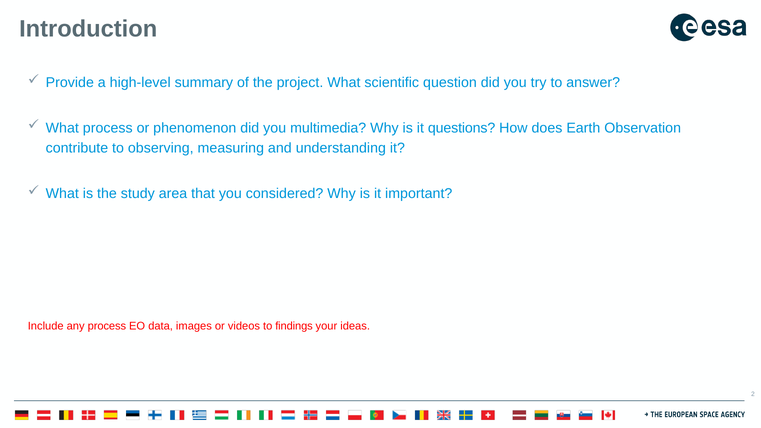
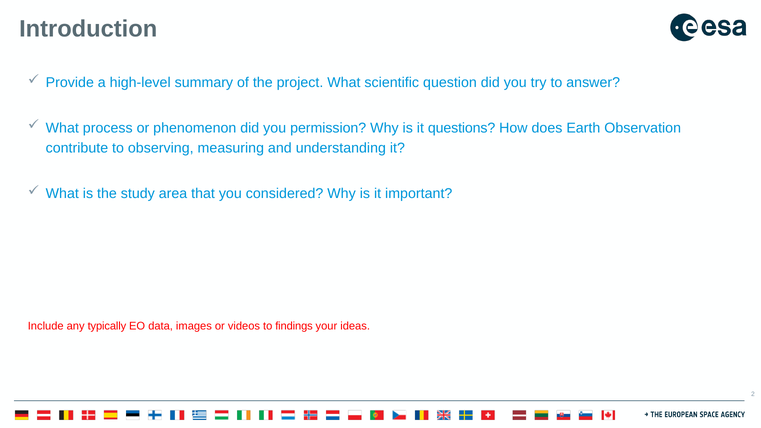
multimedia: multimedia -> permission
any process: process -> typically
